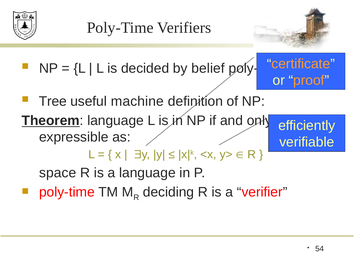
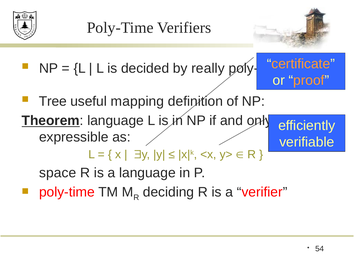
belief: belief -> really
machine: machine -> mapping
